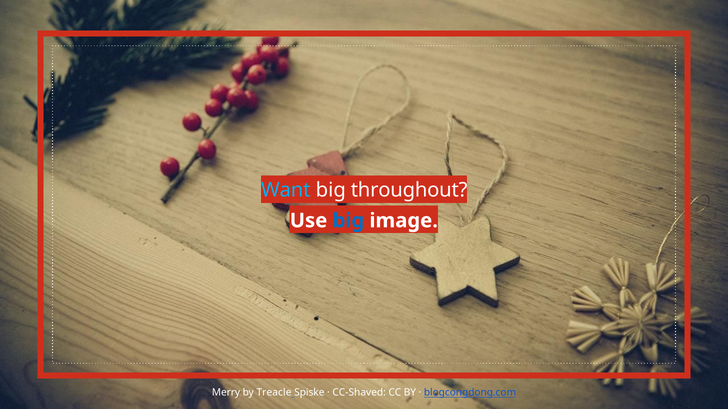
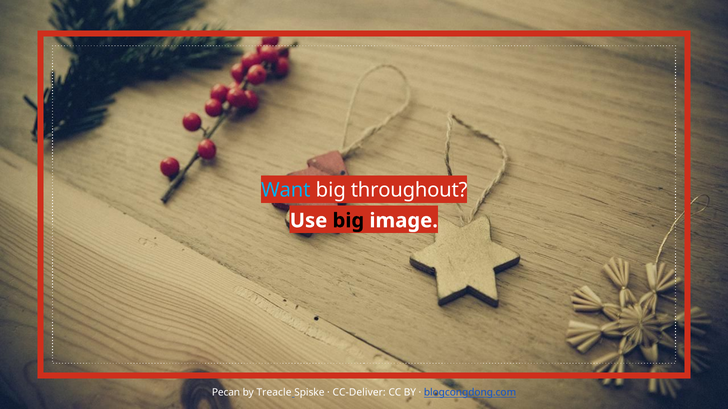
big at (348, 221) colour: blue -> black
Merry: Merry -> Pecan
CC-Shaved: CC-Shaved -> CC-Deliver
